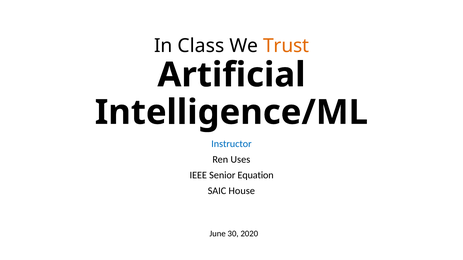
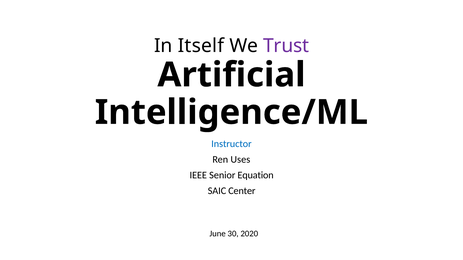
Class: Class -> Itself
Trust colour: orange -> purple
House: House -> Center
